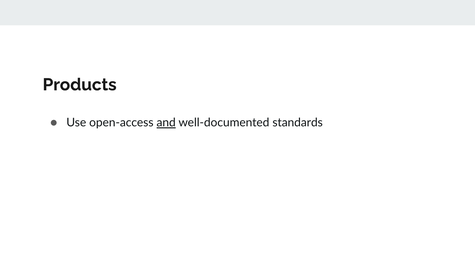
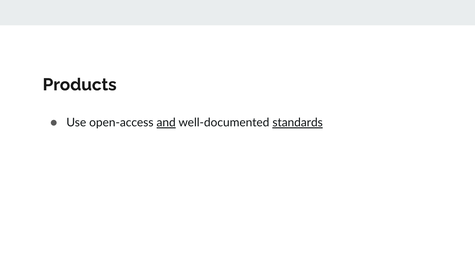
standards underline: none -> present
